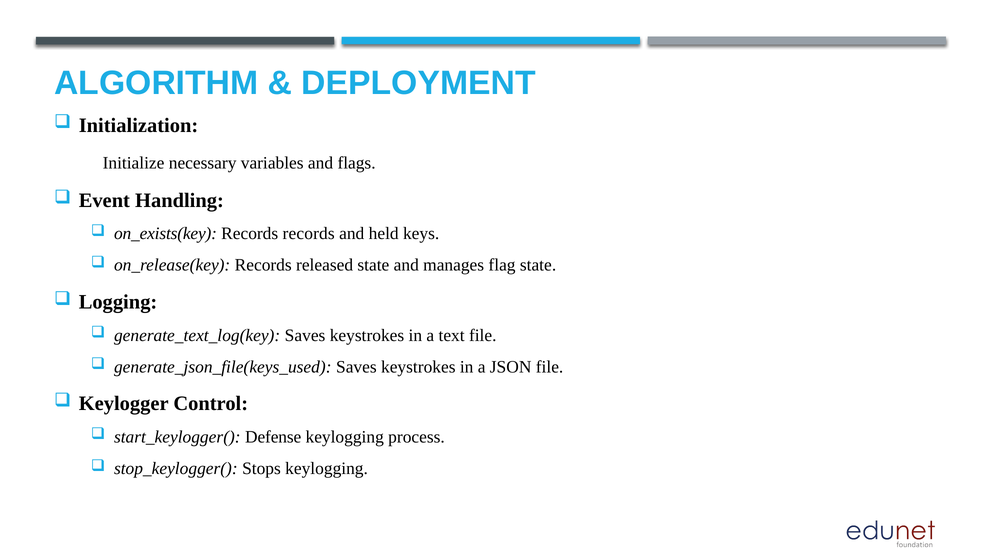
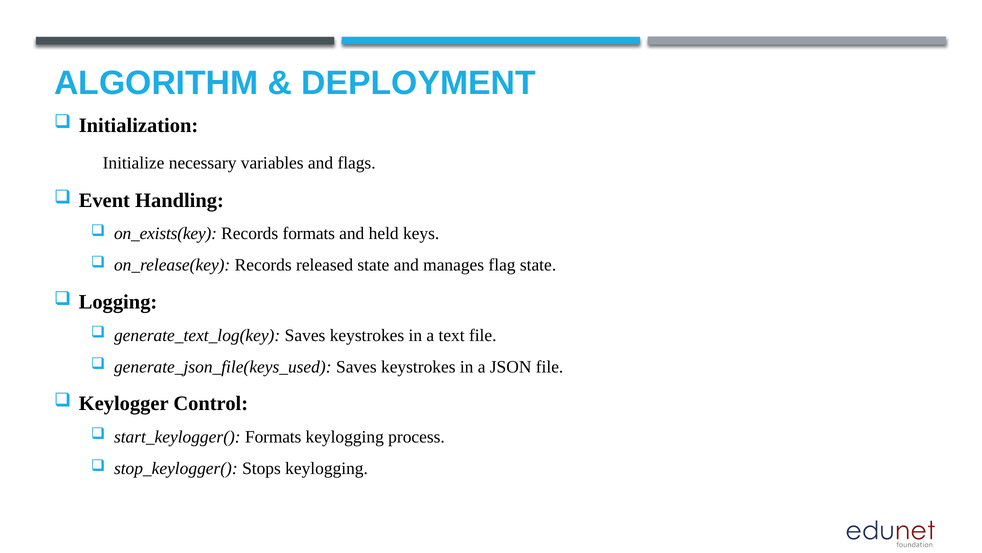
Records records: records -> formats
start_keylogger( Defense: Defense -> Formats
